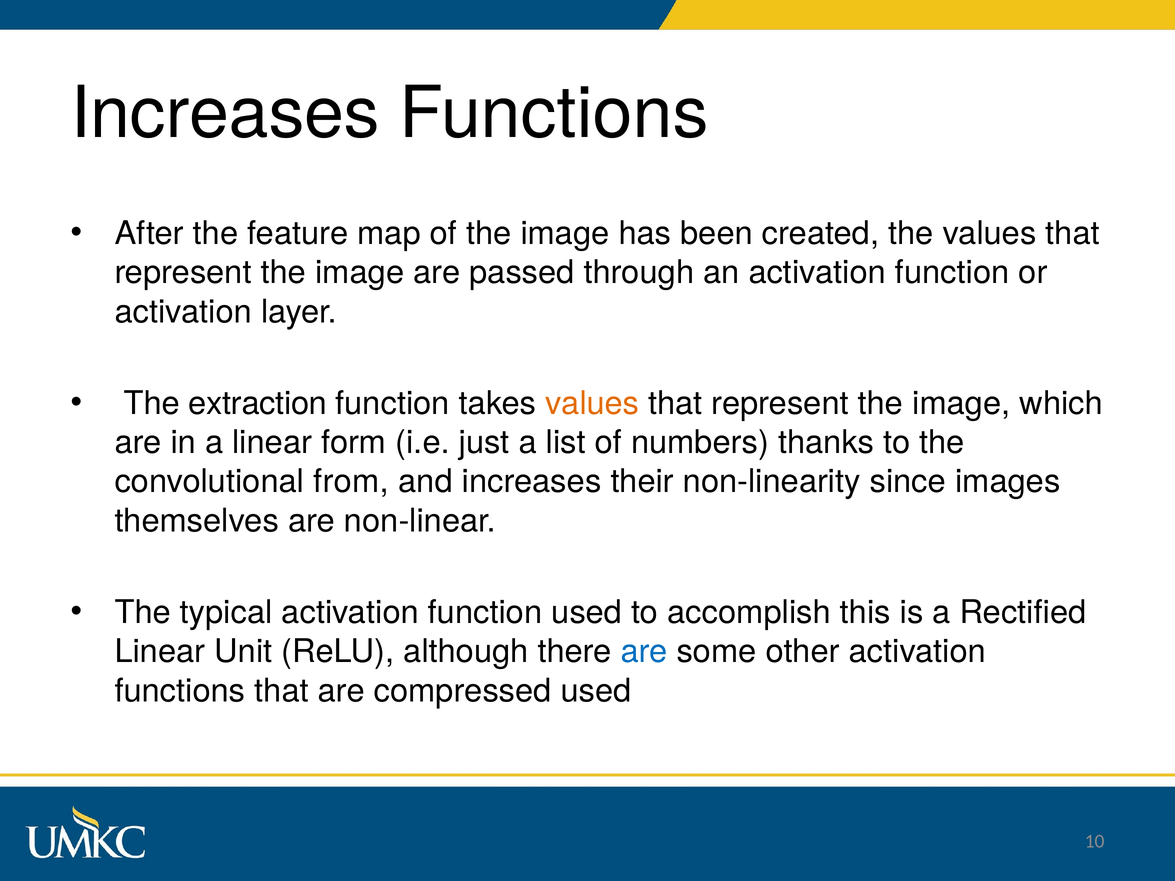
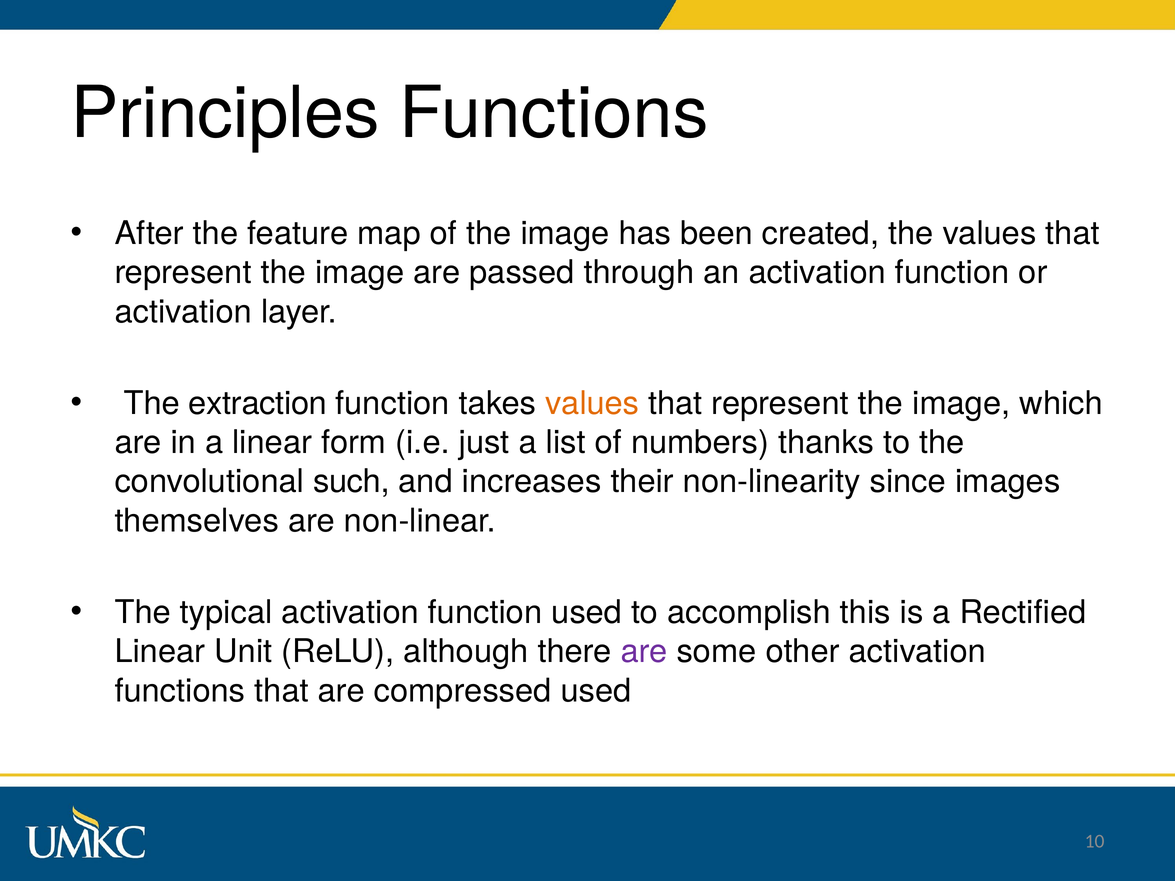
Increases at (225, 114): Increases -> Principles
from: from -> such
are at (644, 652) colour: blue -> purple
